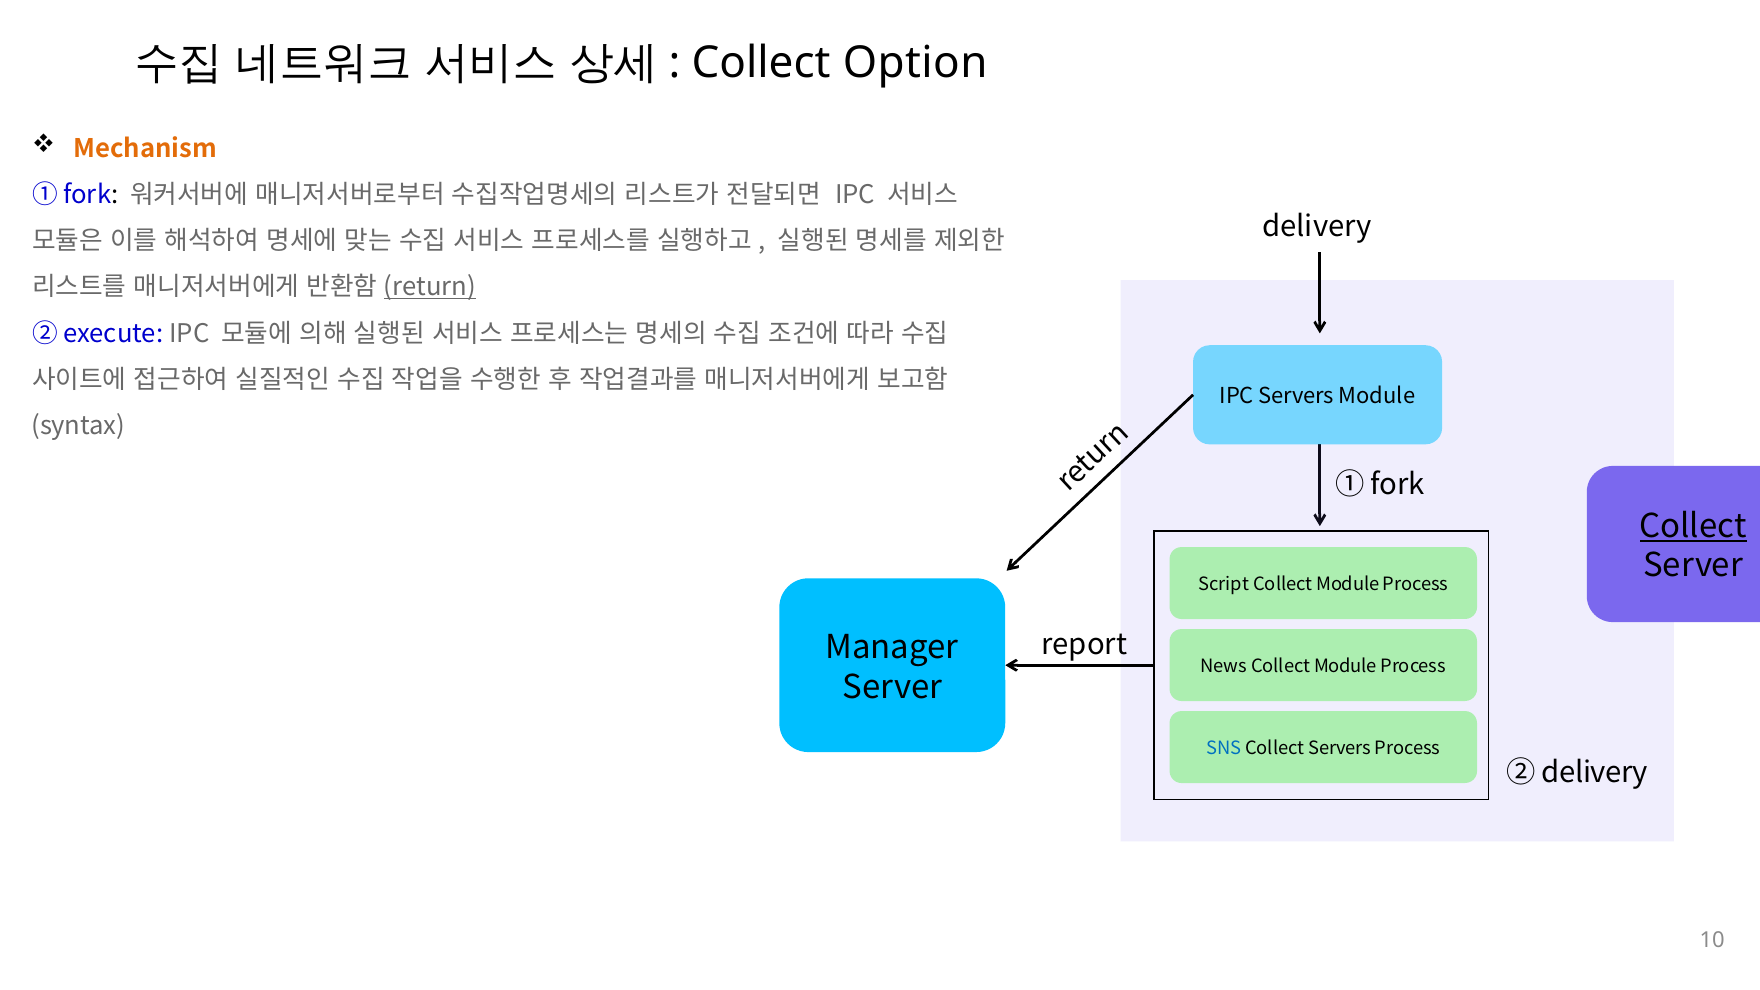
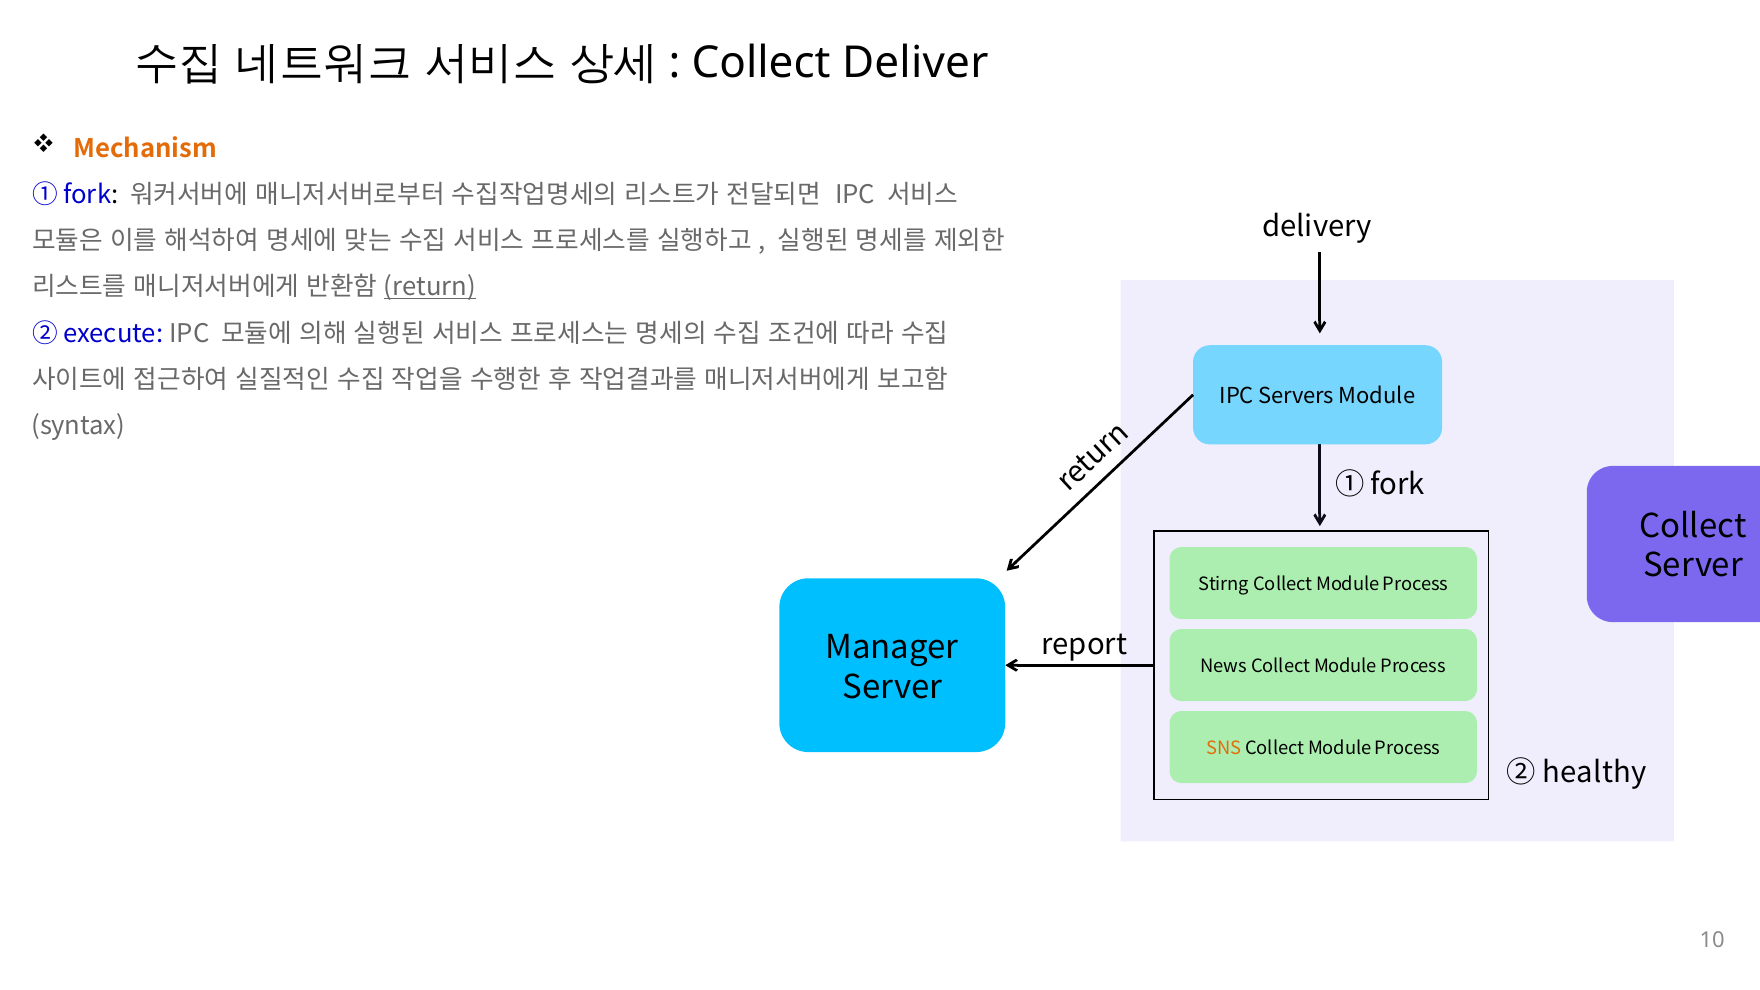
Option: Option -> Deliver
Collect at (1693, 526) underline: present -> none
Script: Script -> Stirng
SNS colour: blue -> orange
Servers at (1340, 748): Servers -> Module
② delivery: delivery -> healthy
